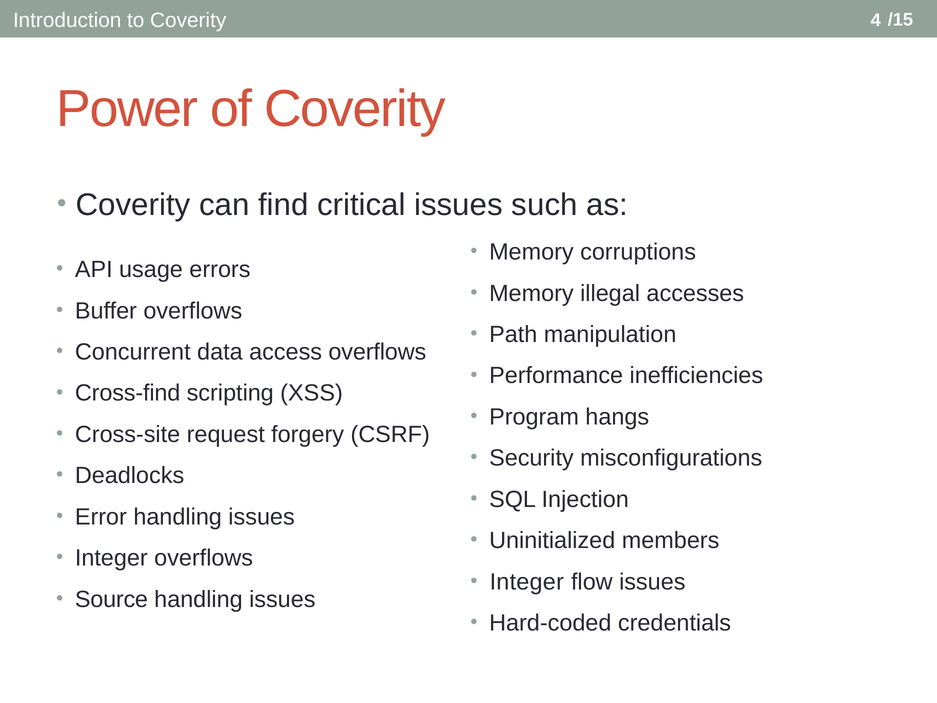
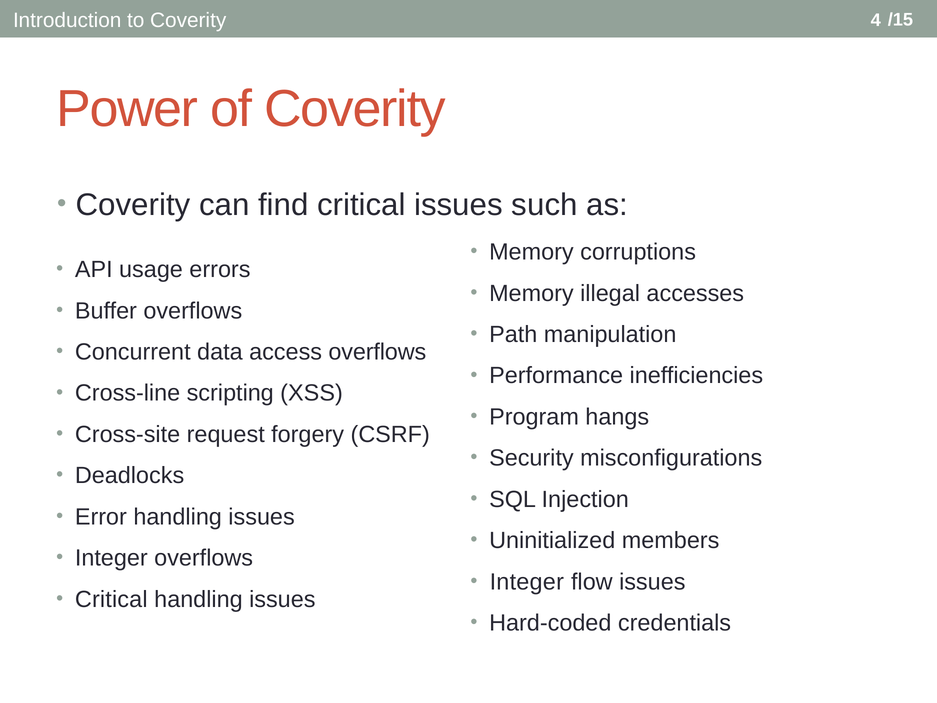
Cross-find: Cross-find -> Cross-line
Source at (111, 599): Source -> Critical
